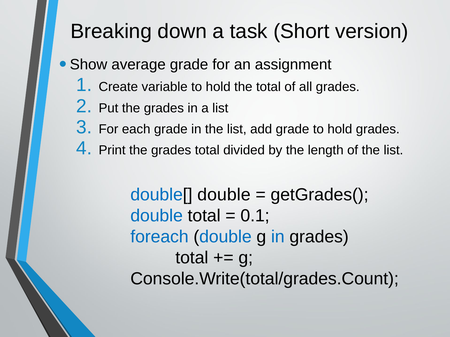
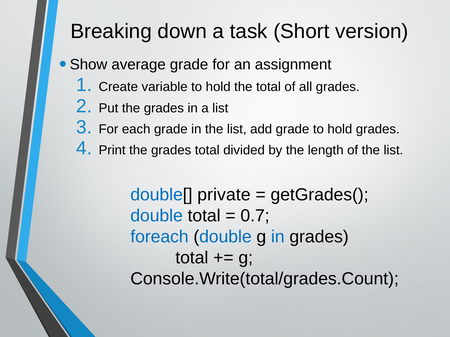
double[ double: double -> private
0.1: 0.1 -> 0.7
